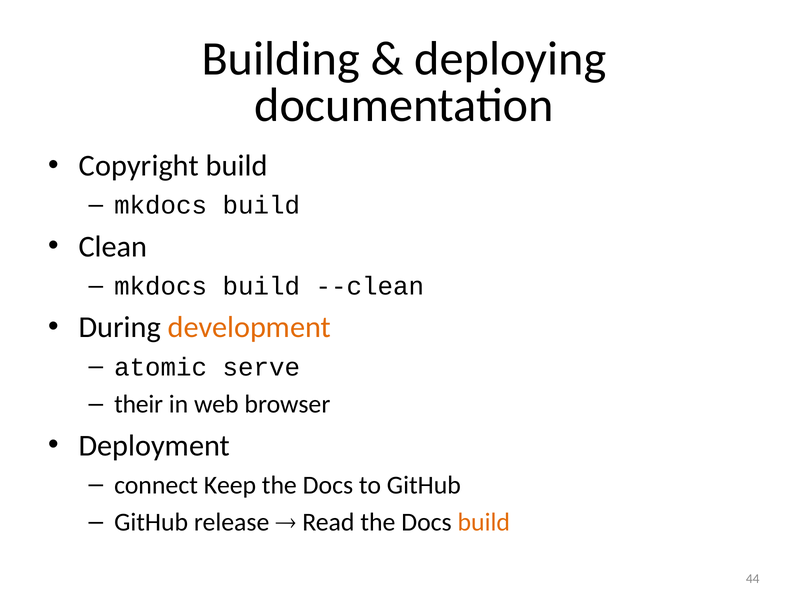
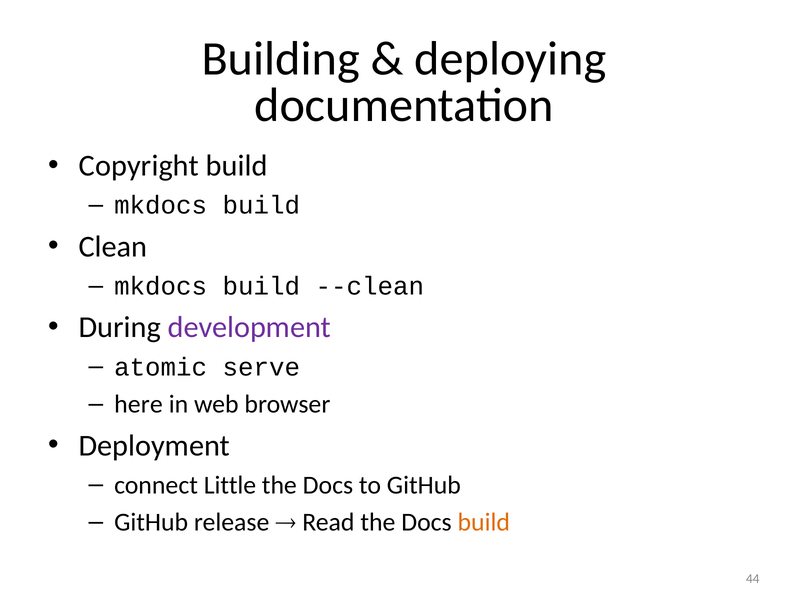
development colour: orange -> purple
their: their -> here
Keep: Keep -> Little
